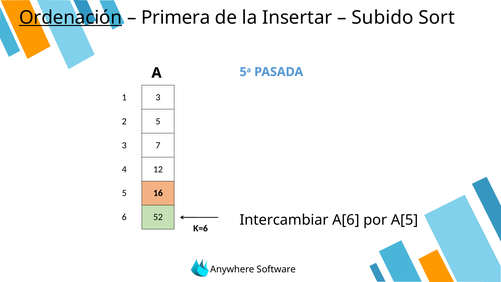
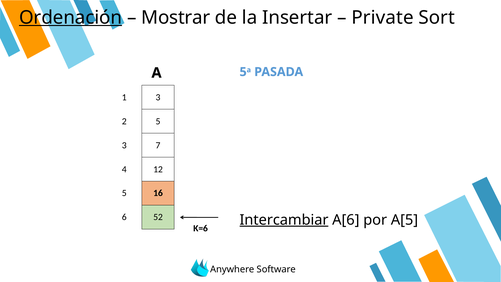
Primera: Primera -> Mostrar
Subido: Subido -> Private
Intercambiar underline: none -> present
